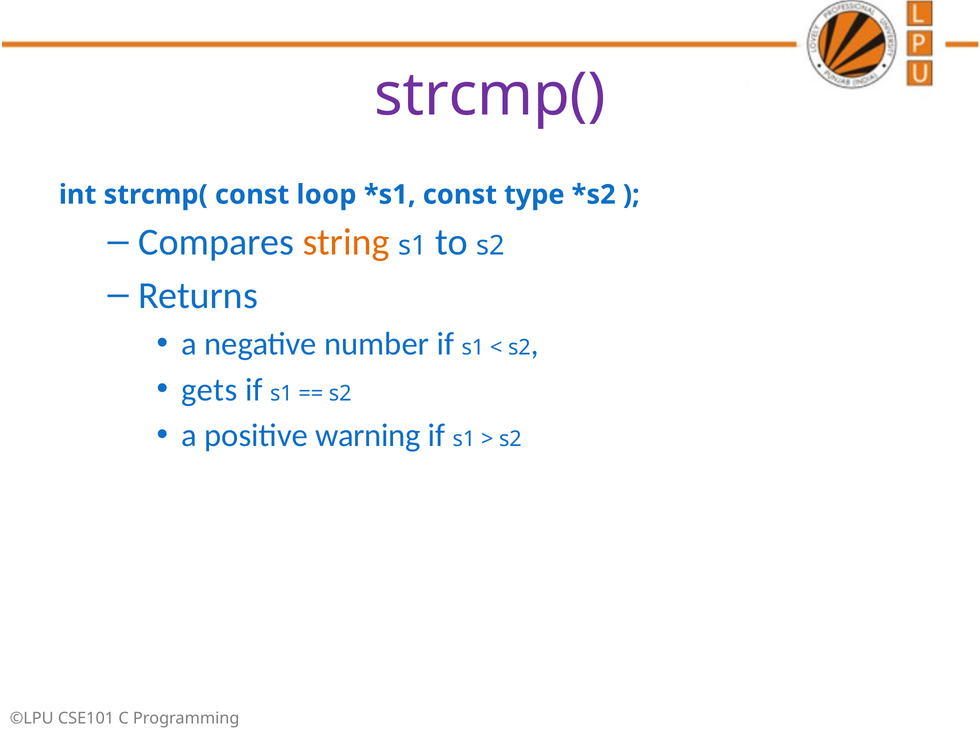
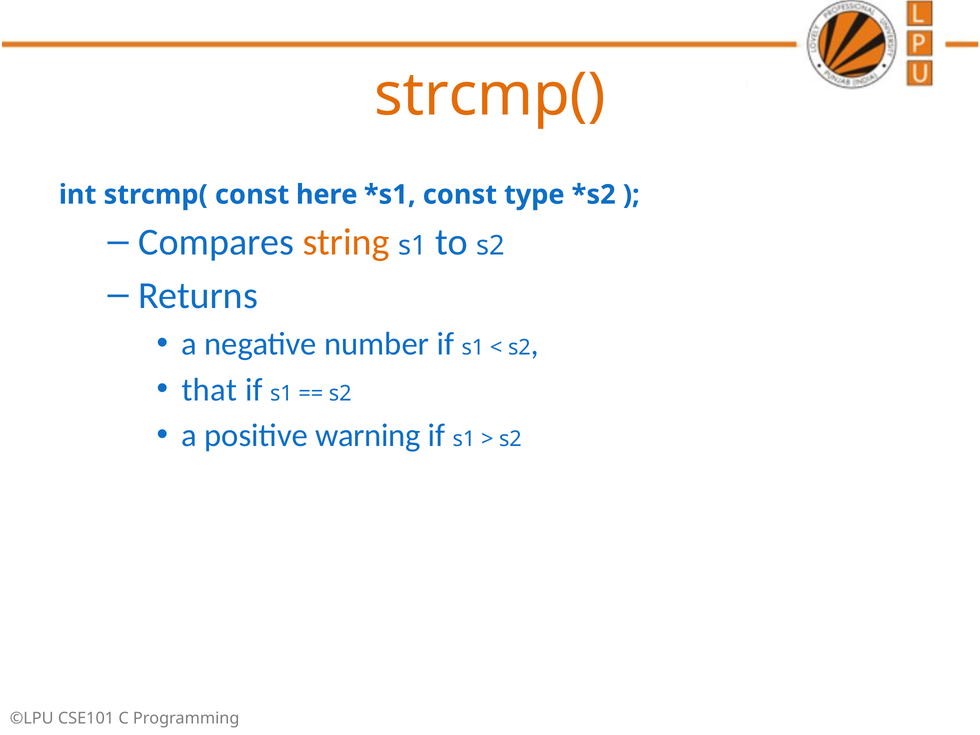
strcmp( at (490, 95) colour: purple -> orange
loop: loop -> here
gets: gets -> that
